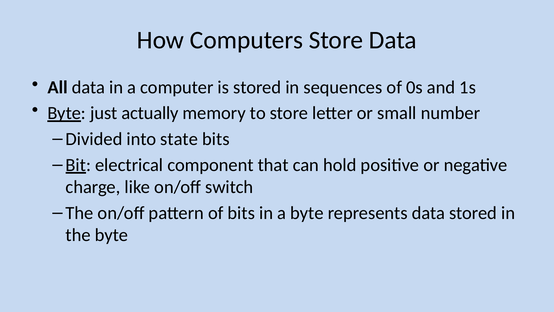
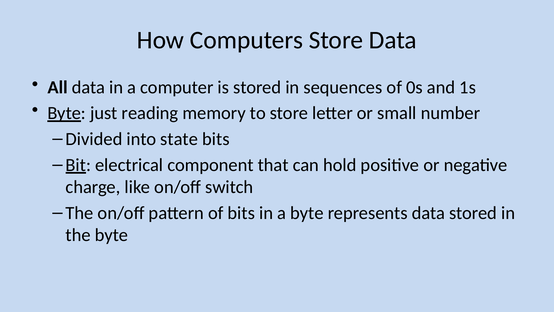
actually: actually -> reading
